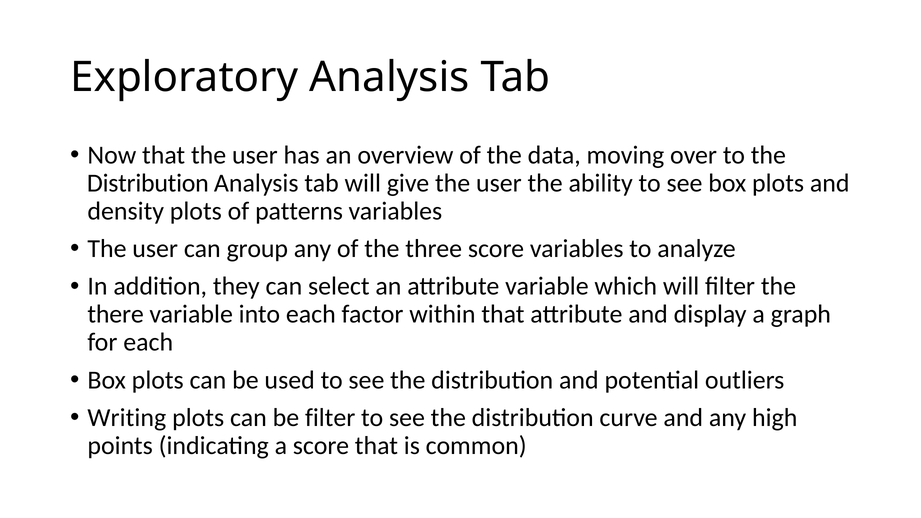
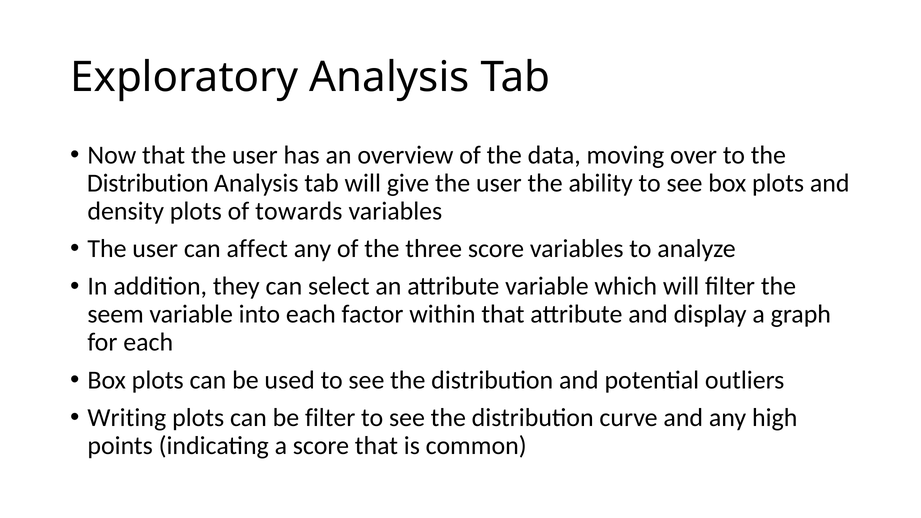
patterns: patterns -> towards
group: group -> affect
there: there -> seem
